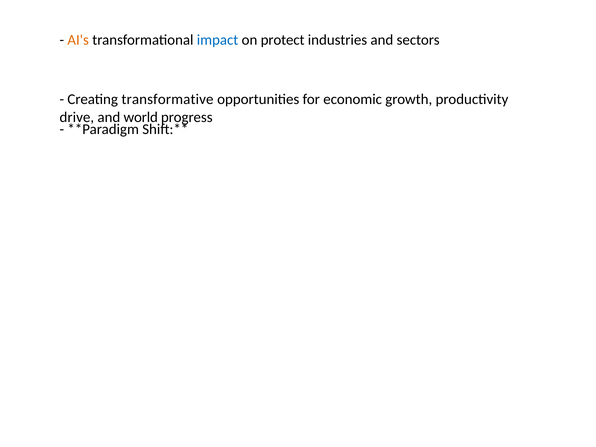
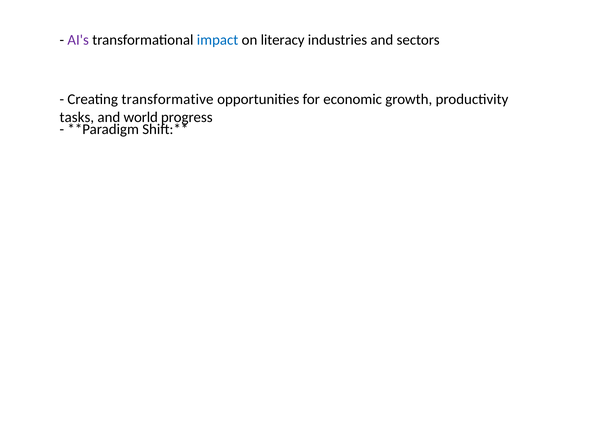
AI's colour: orange -> purple
protect: protect -> literacy
drive: drive -> tasks
